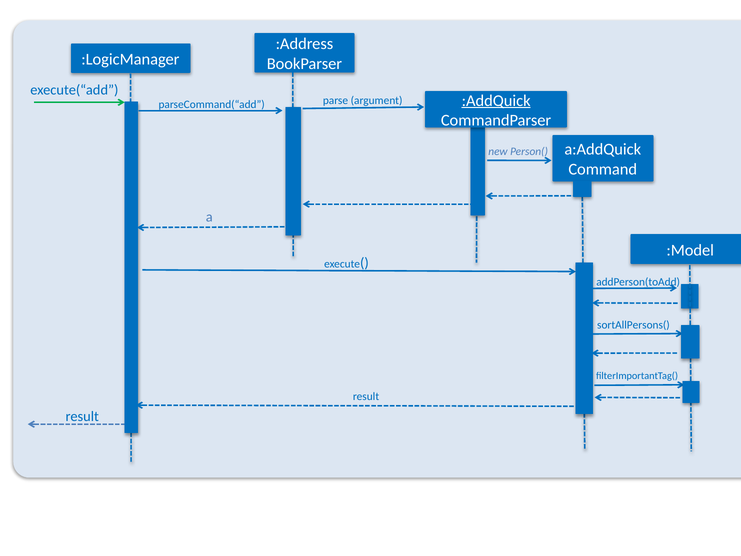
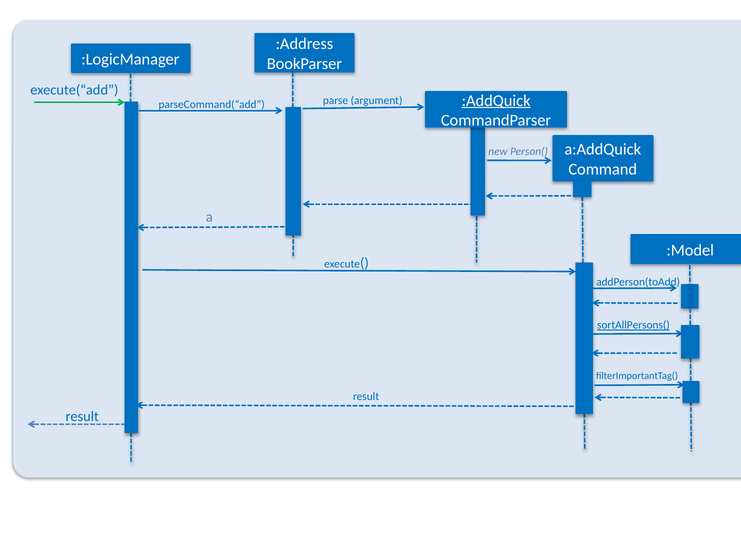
sortAllPersons( underline: none -> present
